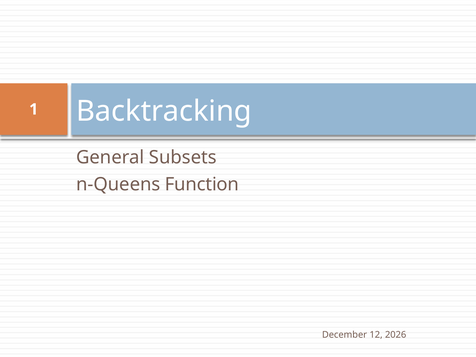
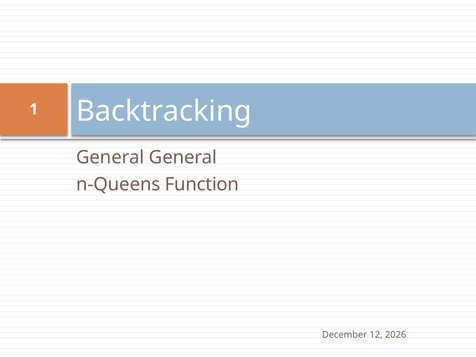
General Subsets: Subsets -> General
